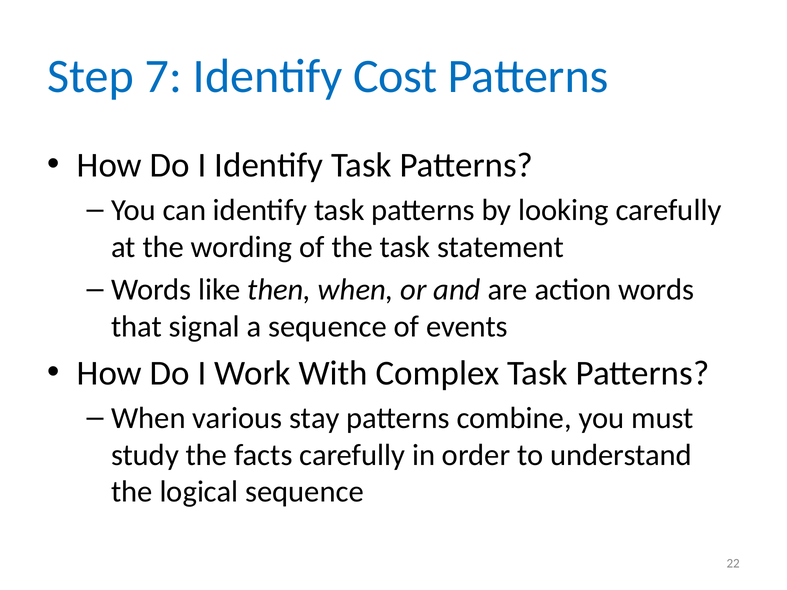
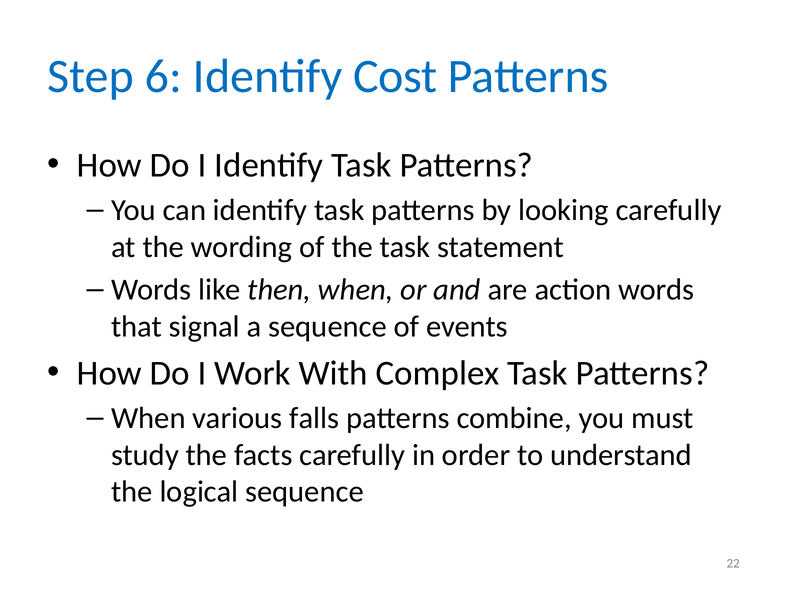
7: 7 -> 6
stay: stay -> falls
